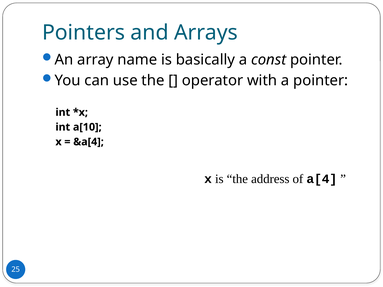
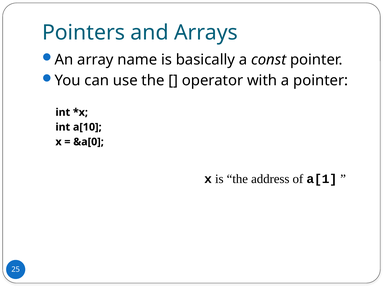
&a[4: &a[4 -> &a[0
a[4: a[4 -> a[1
